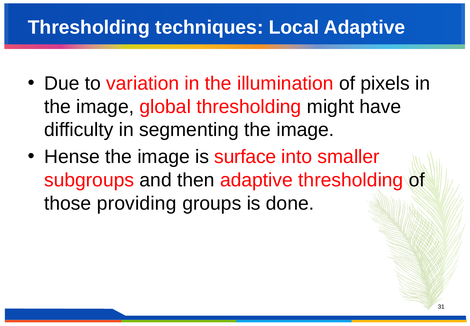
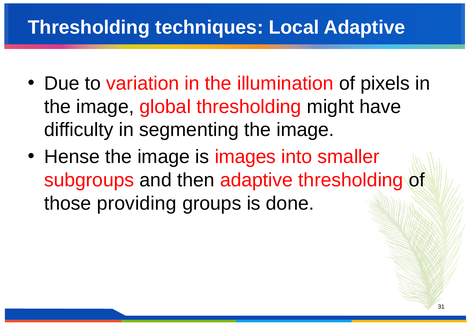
surface: surface -> images
